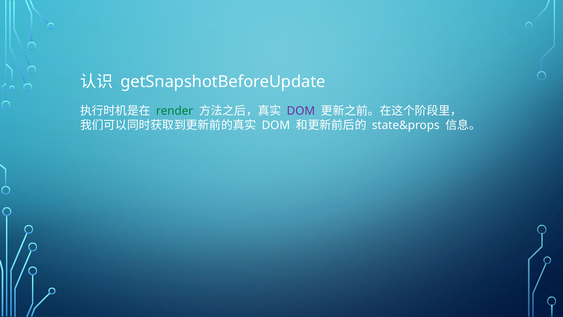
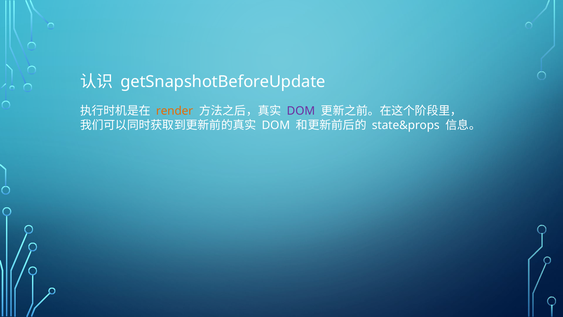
render colour: green -> orange
